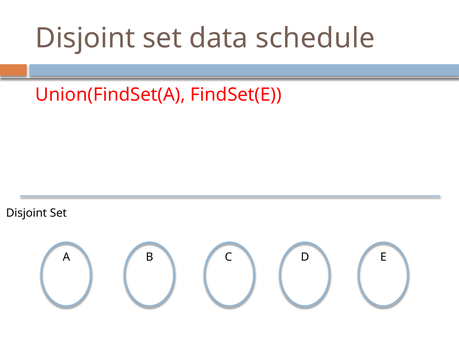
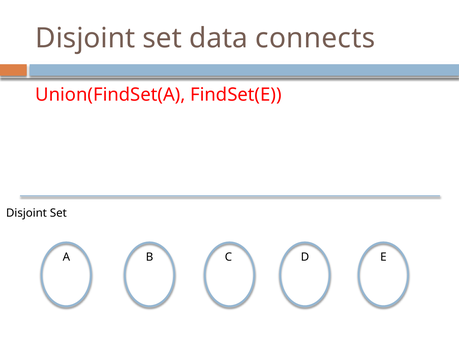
schedule: schedule -> connects
